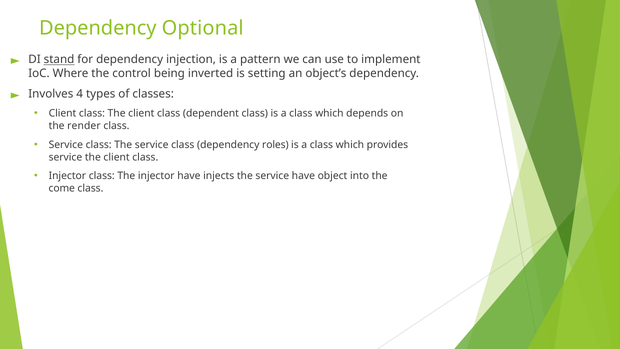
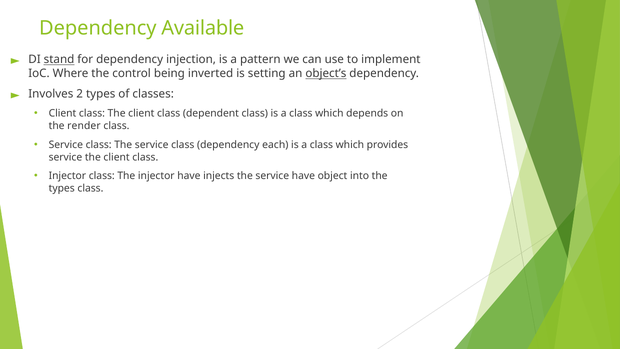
Optional: Optional -> Available
object’s underline: none -> present
4: 4 -> 2
roles: roles -> each
come at (62, 188): come -> types
